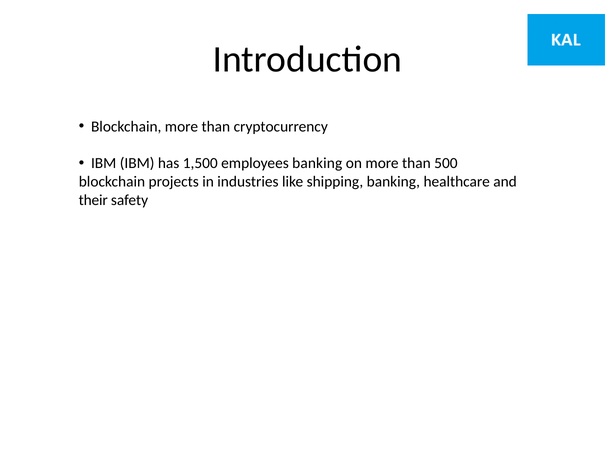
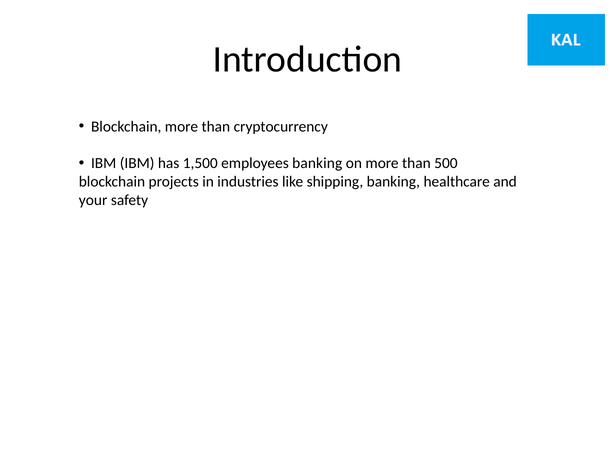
their: their -> your
